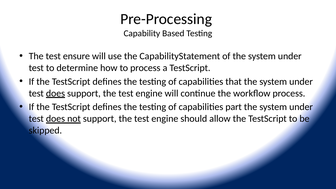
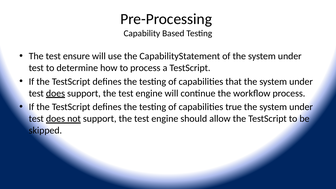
part: part -> true
